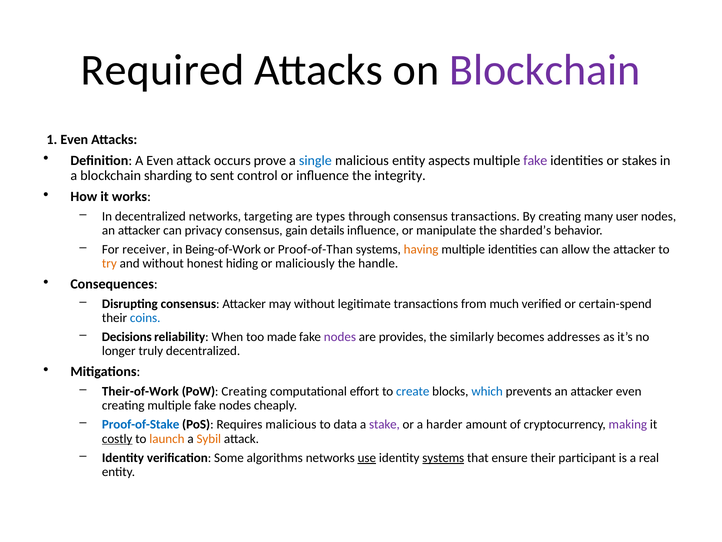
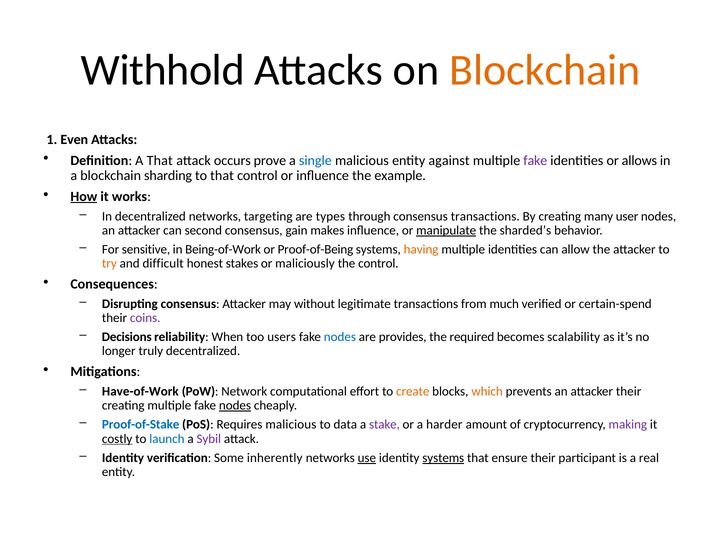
Required: Required -> Withhold
Blockchain at (545, 70) colour: purple -> orange
A Even: Even -> That
aspects: aspects -> against
stakes: stakes -> allows
to sent: sent -> that
integrity: integrity -> example
How underline: none -> present
privacy: privacy -> second
details: details -> makes
manipulate underline: none -> present
receiver: receiver -> sensitive
Proof-of-Than: Proof-of-Than -> Proof-of-Being
and without: without -> difficult
hiding: hiding -> stakes
the handle: handle -> control
coins colour: blue -> purple
made: made -> users
nodes at (340, 337) colour: purple -> blue
similarly: similarly -> required
addresses: addresses -> scalability
Their-of-Work: Their-of-Work -> Have-of-Work
PoW Creating: Creating -> Network
create colour: blue -> orange
which colour: blue -> orange
attacker even: even -> their
nodes at (235, 405) underline: none -> present
launch colour: orange -> blue
Sybil colour: orange -> purple
algorithms: algorithms -> inherently
